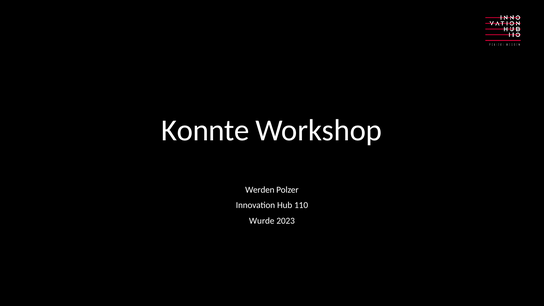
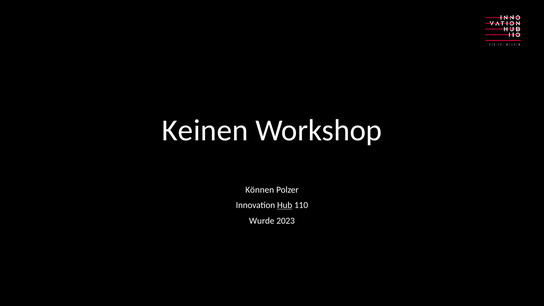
Konnte: Konnte -> Keinen
Werden: Werden -> Können
Hub underline: none -> present
